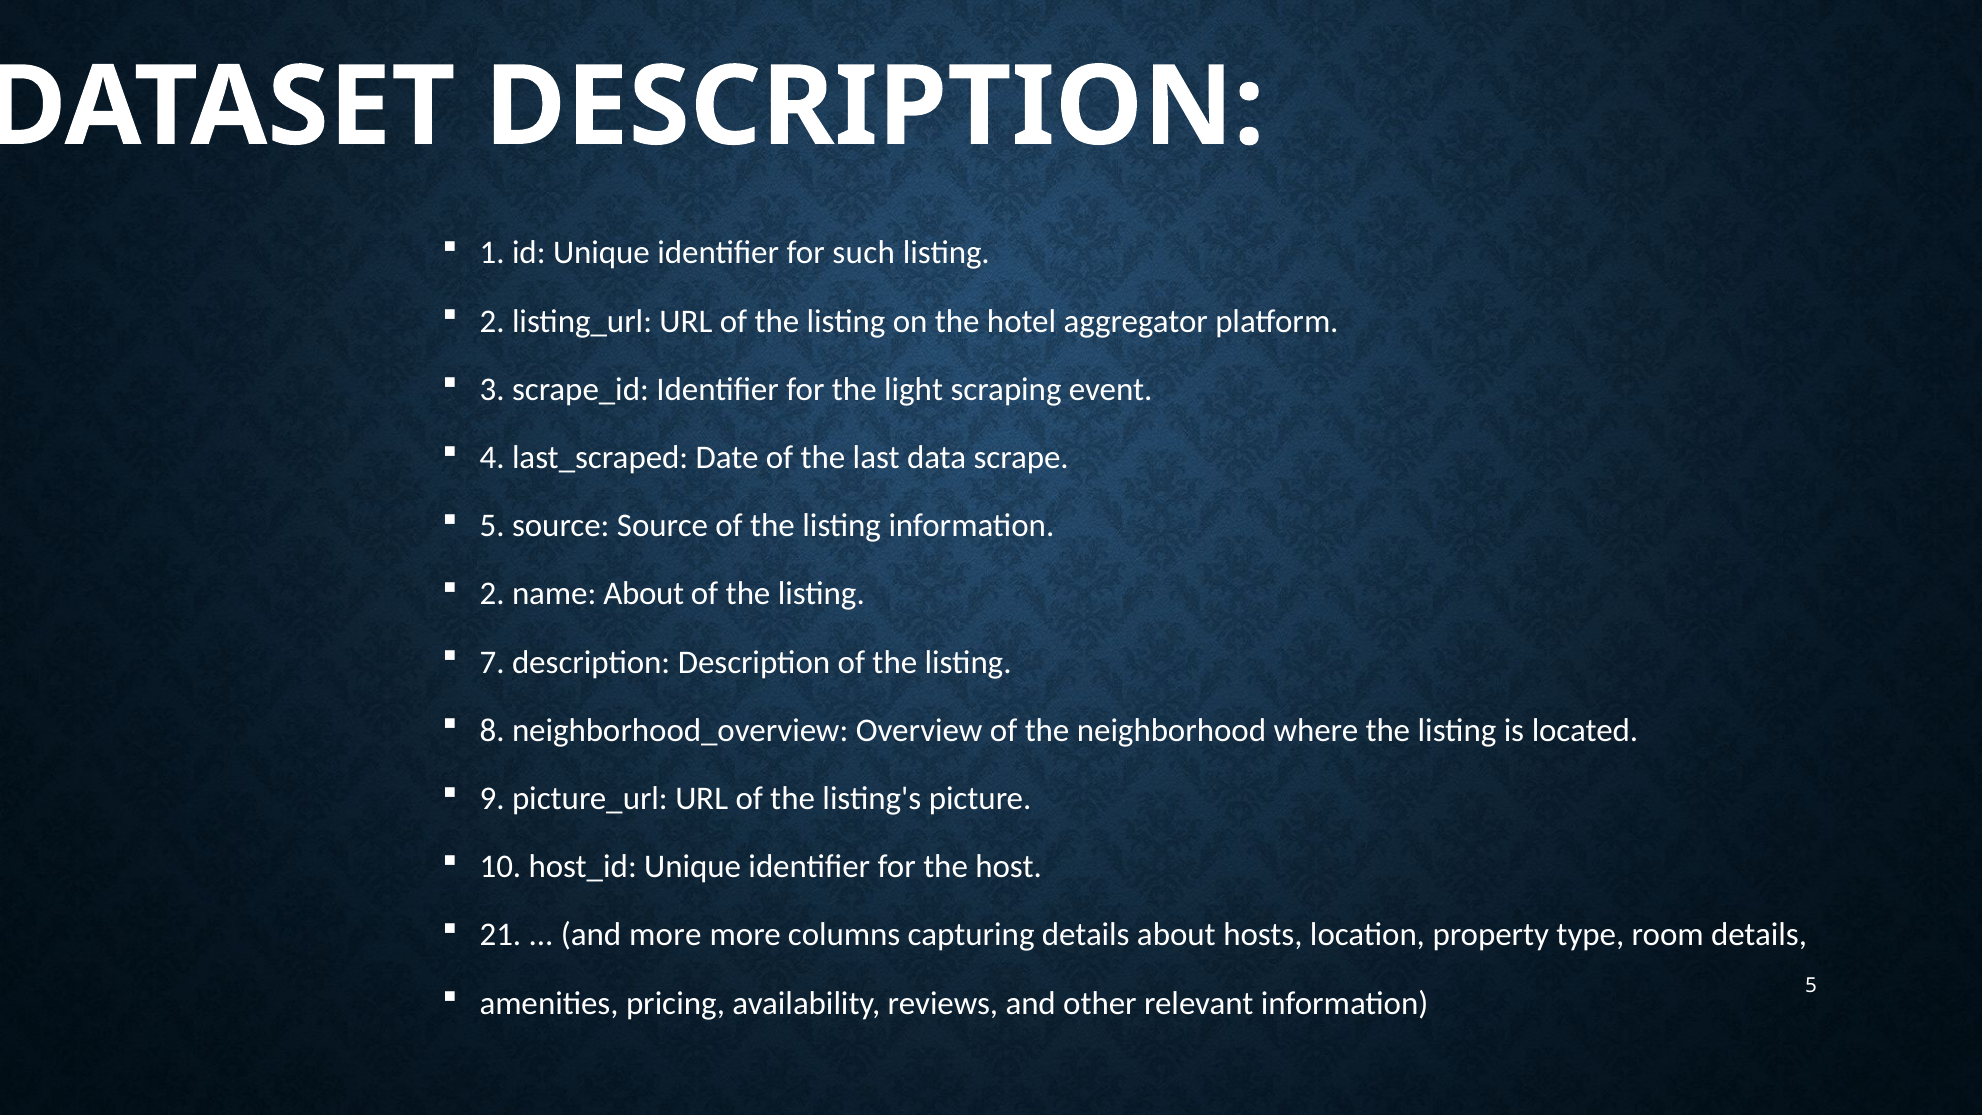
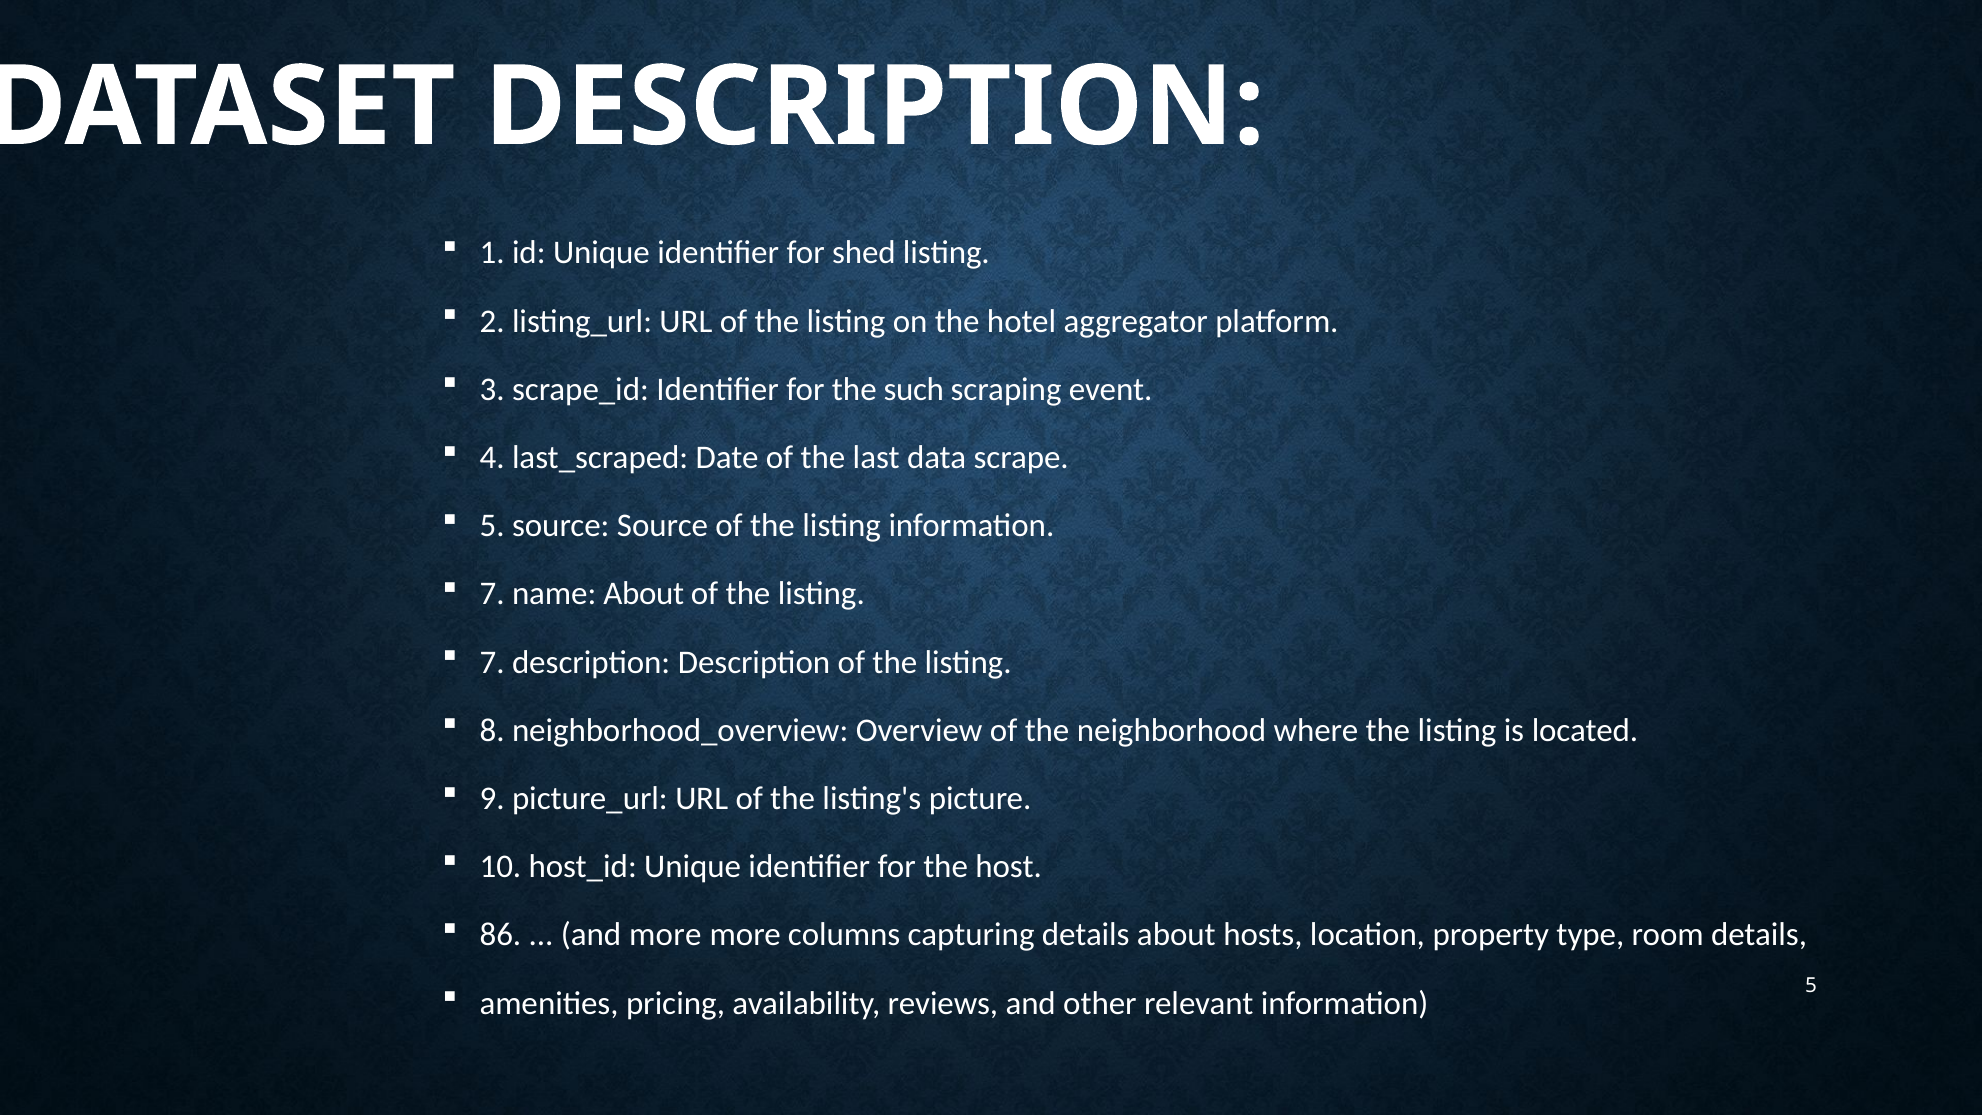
such: such -> shed
light: light -> such
2 at (492, 594): 2 -> 7
21: 21 -> 86
